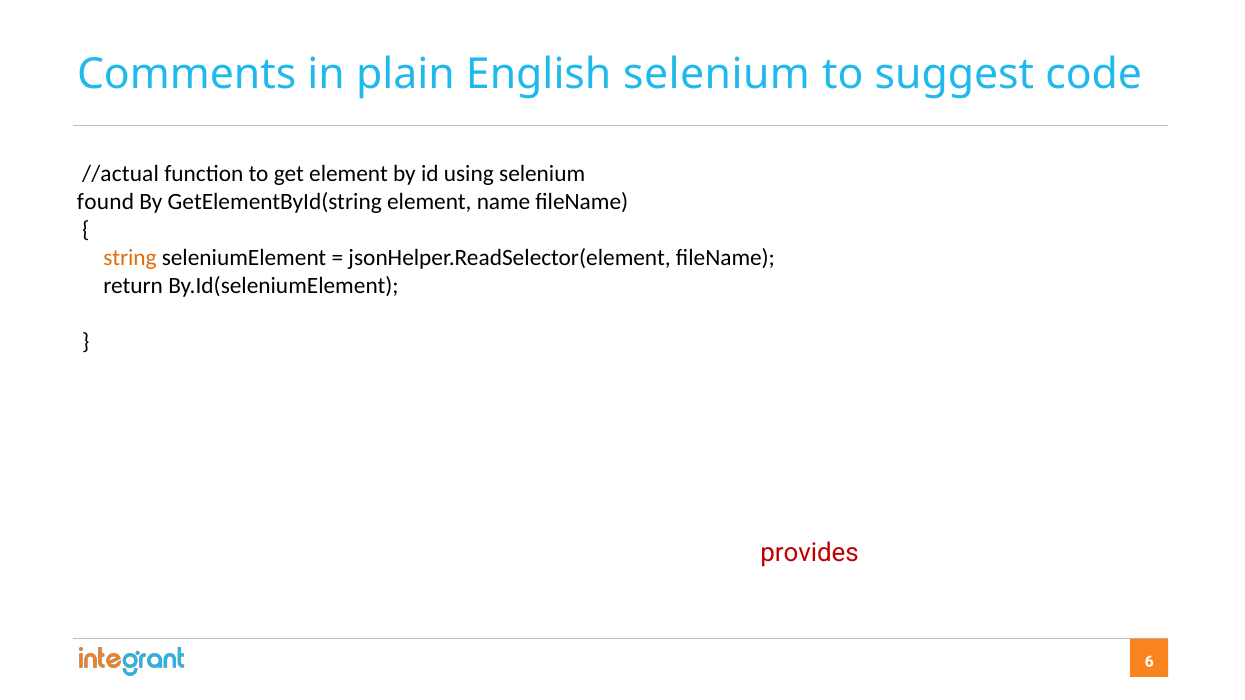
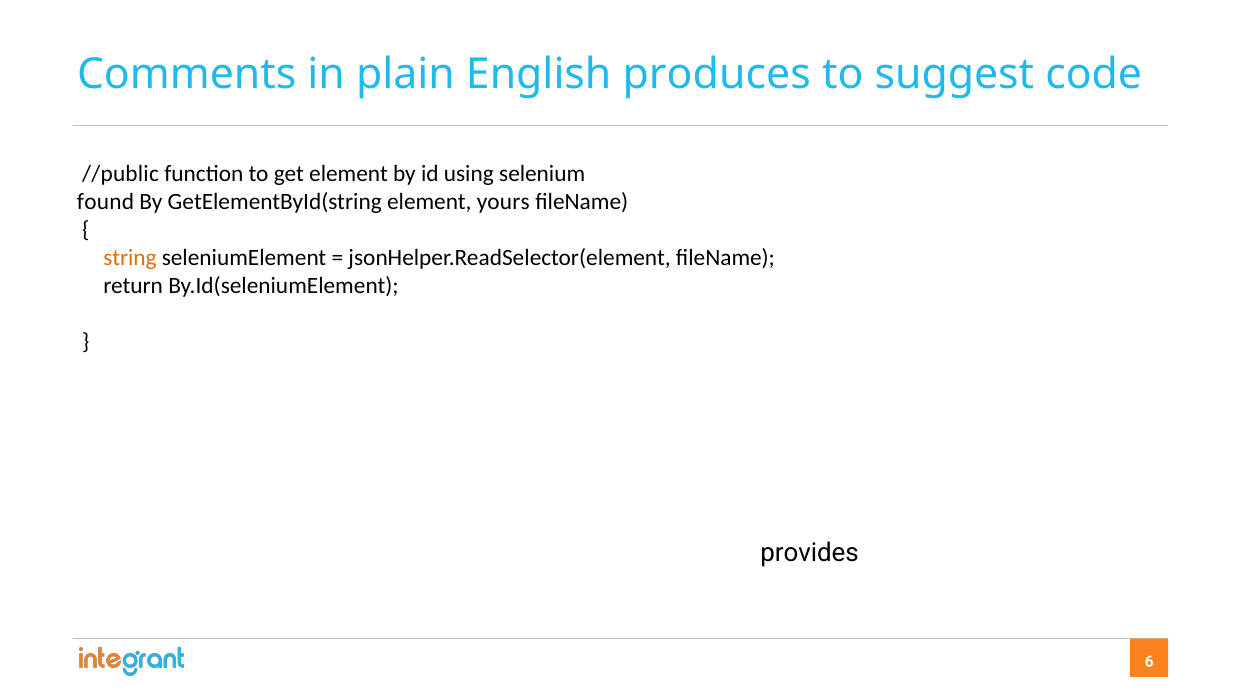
English selenium: selenium -> produces
//actual: //actual -> //public
element name: name -> yours
provides colour: red -> black
